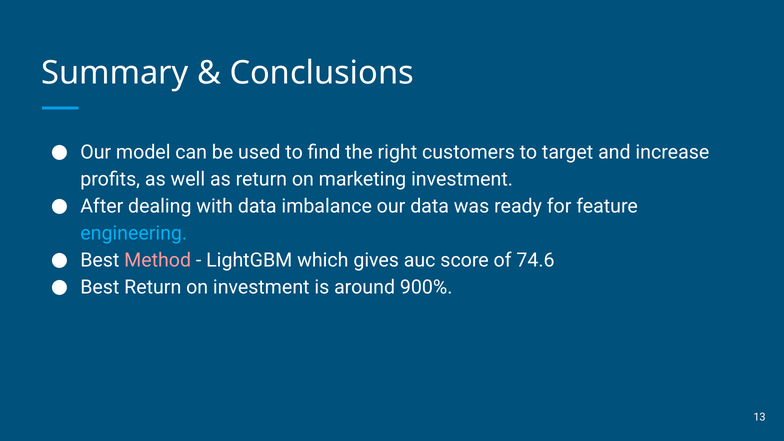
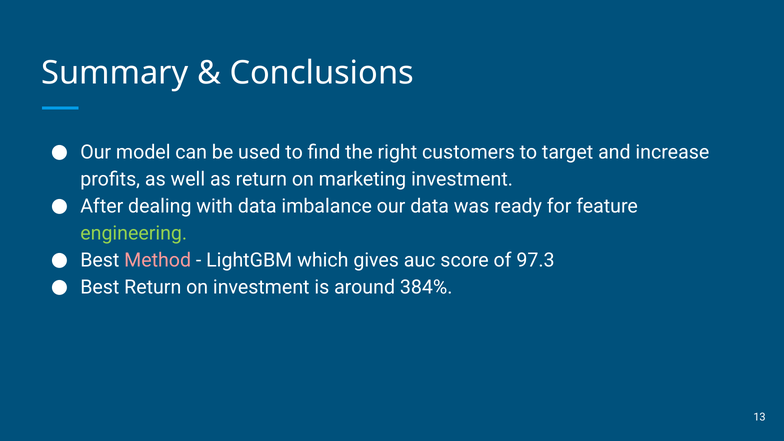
engineering colour: light blue -> light green
74.6: 74.6 -> 97.3
900%: 900% -> 384%
